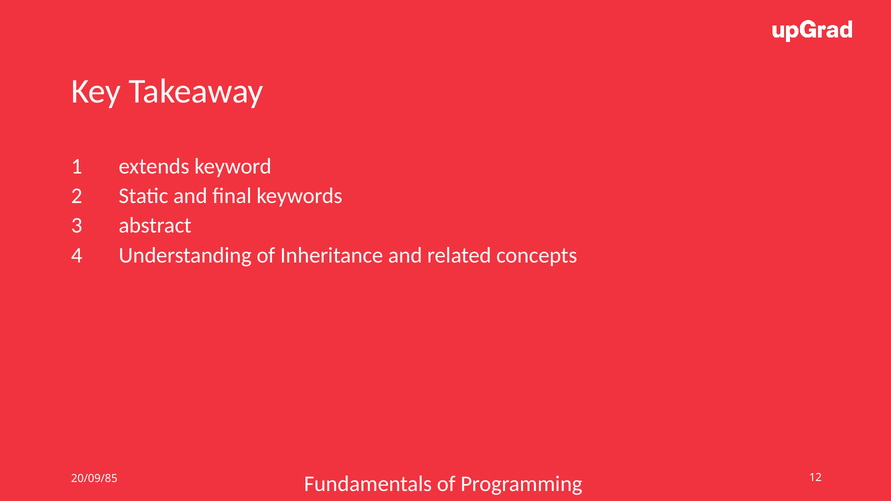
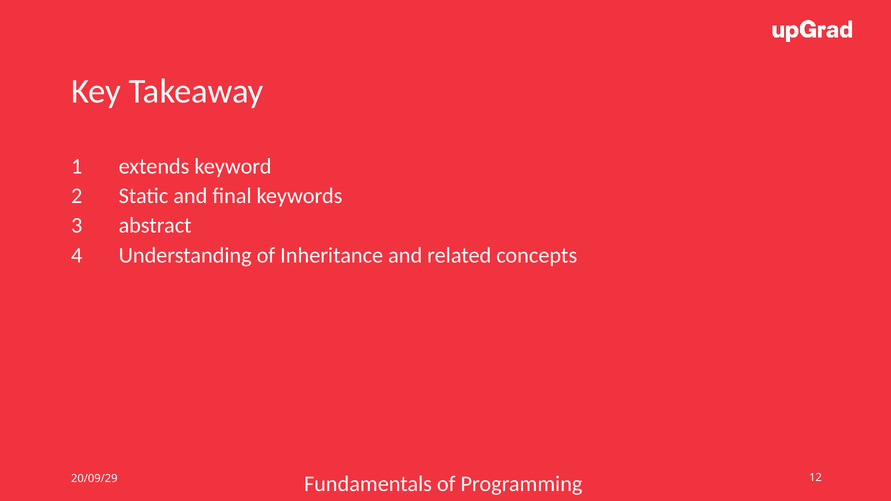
20/09/85: 20/09/85 -> 20/09/29
